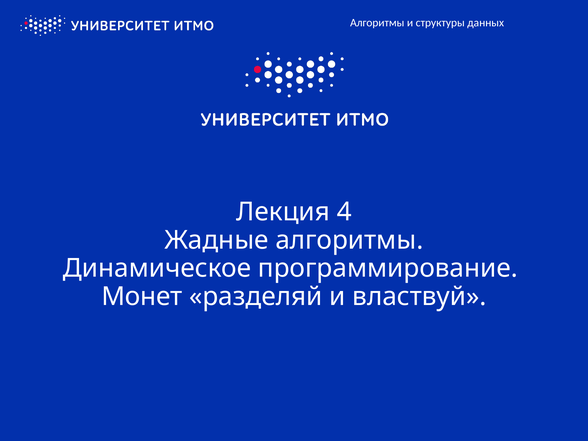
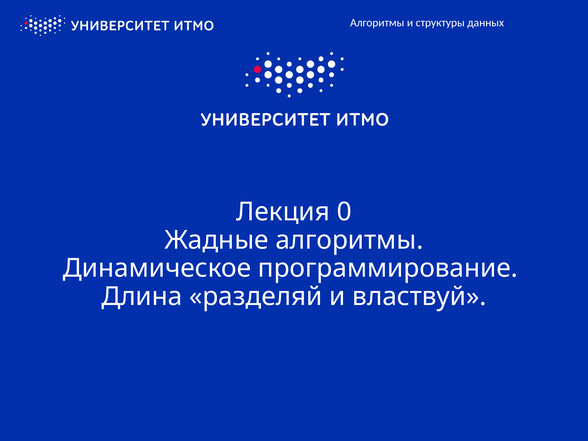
4: 4 -> 0
Монет: Монет -> Длина
